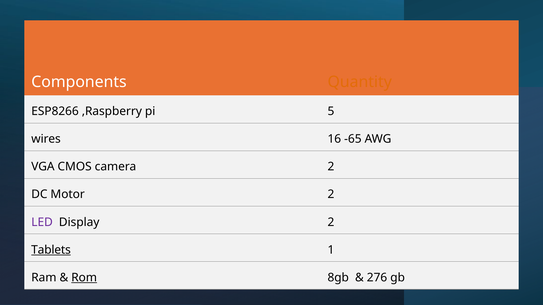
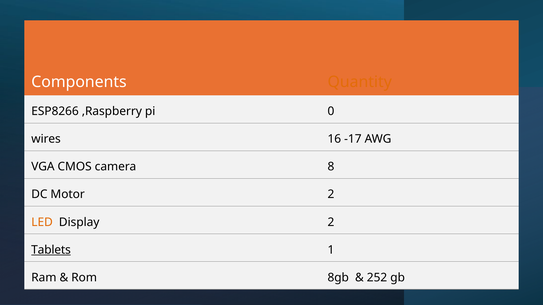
5: 5 -> 0
-65: -65 -> -17
camera 2: 2 -> 8
LED colour: purple -> orange
Rom underline: present -> none
276: 276 -> 252
